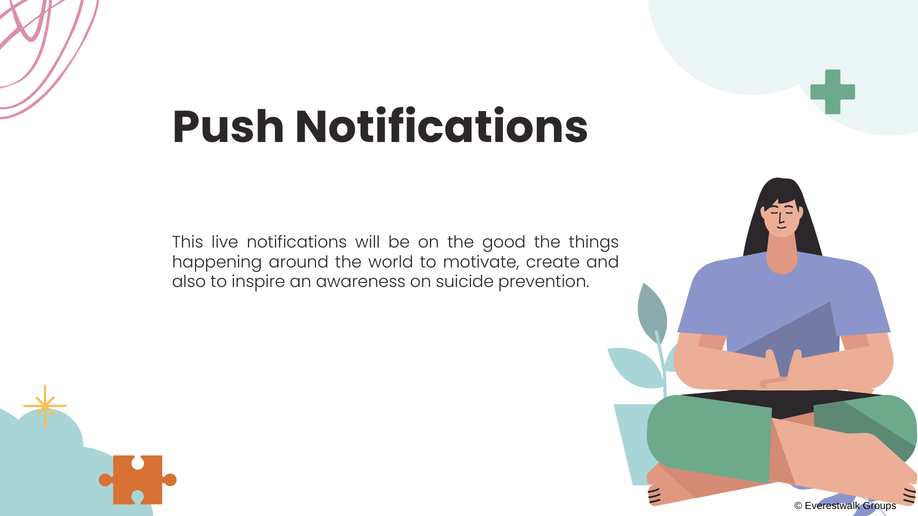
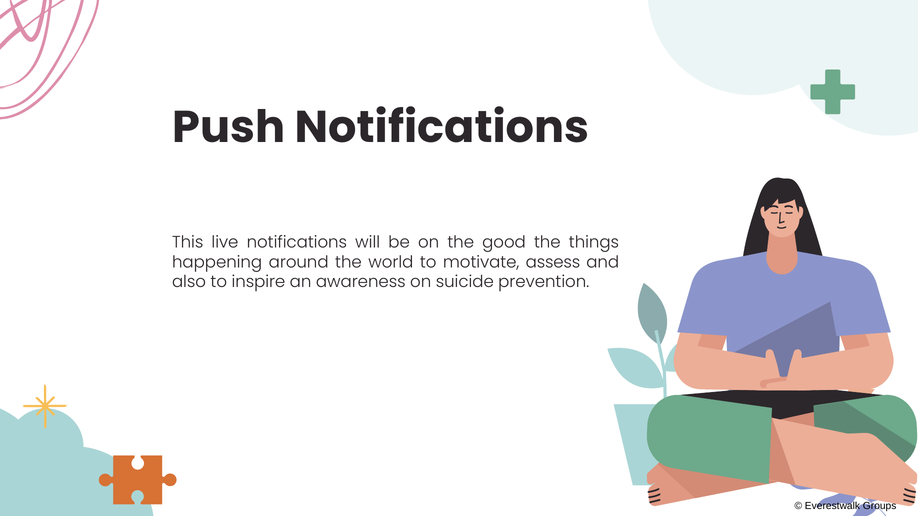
create: create -> assess
